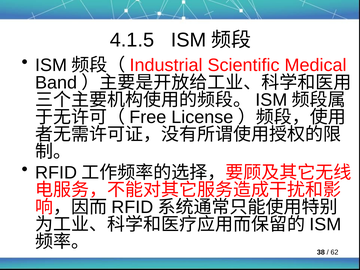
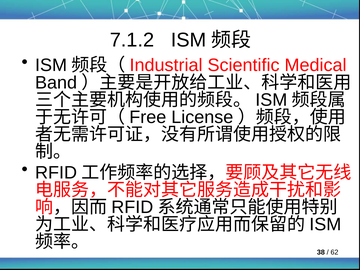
4.1.5: 4.1.5 -> 7.1.2
